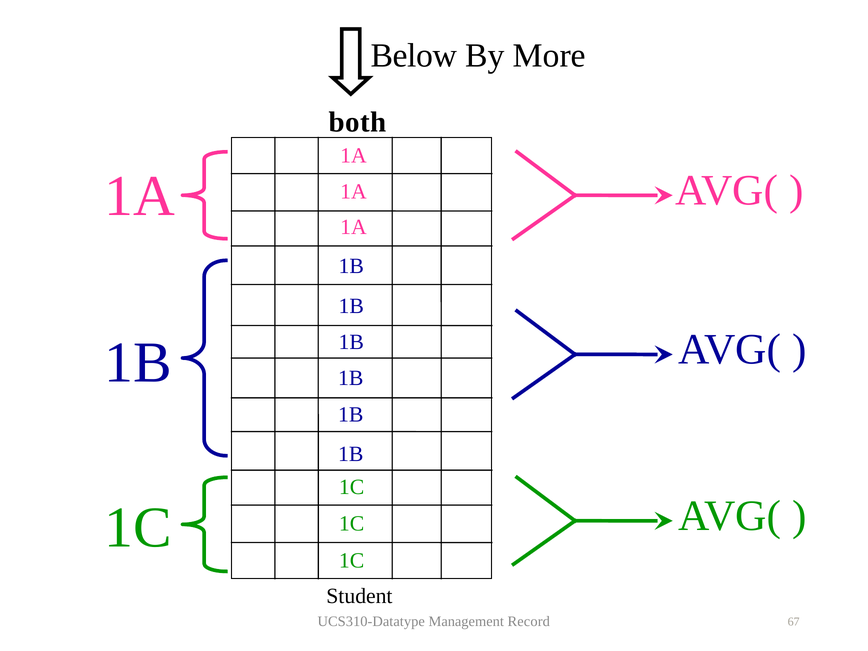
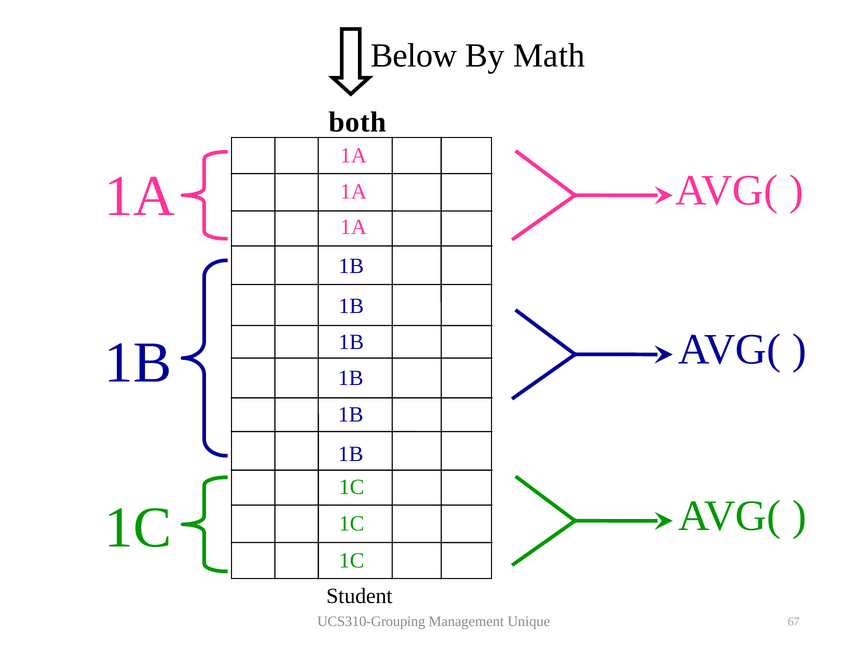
More: More -> Math
UCS310-Datatype: UCS310-Datatype -> UCS310-Grouping
Record: Record -> Unique
